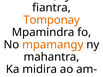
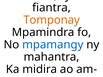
mpamangy colour: orange -> blue
